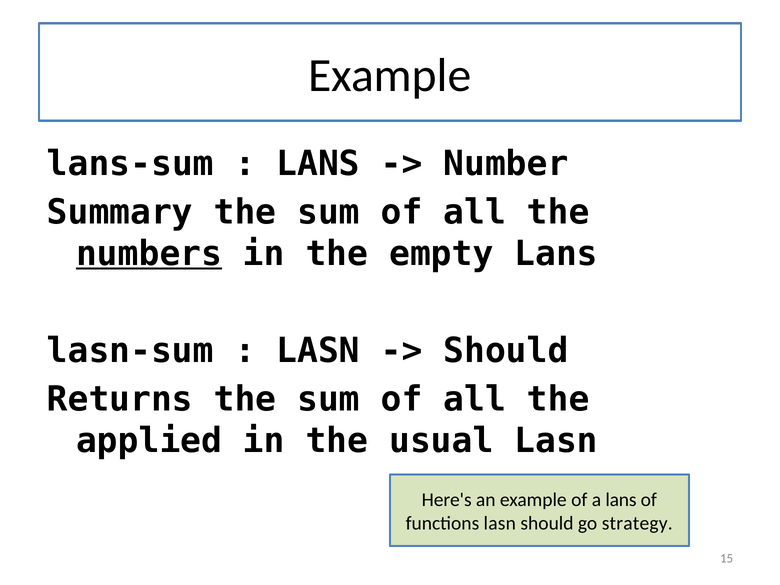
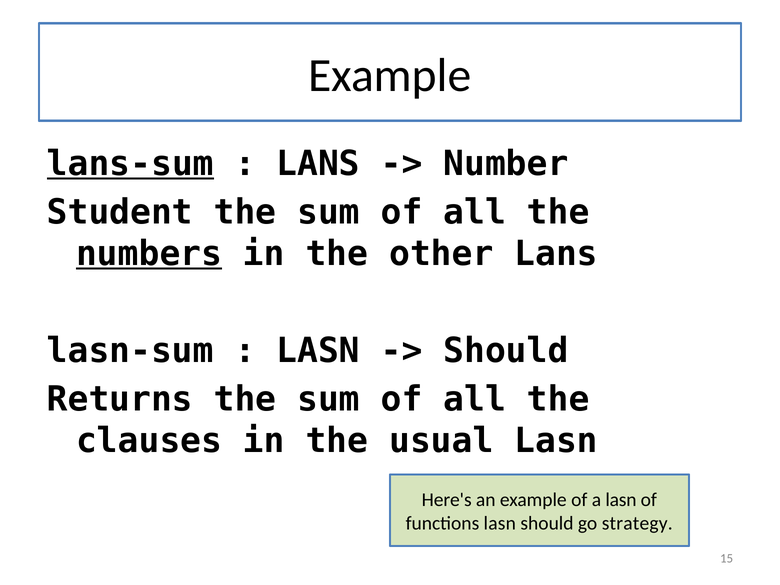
lans-sum underline: none -> present
Summary: Summary -> Student
empty: empty -> other
applied: applied -> clauses
a lans: lans -> lasn
